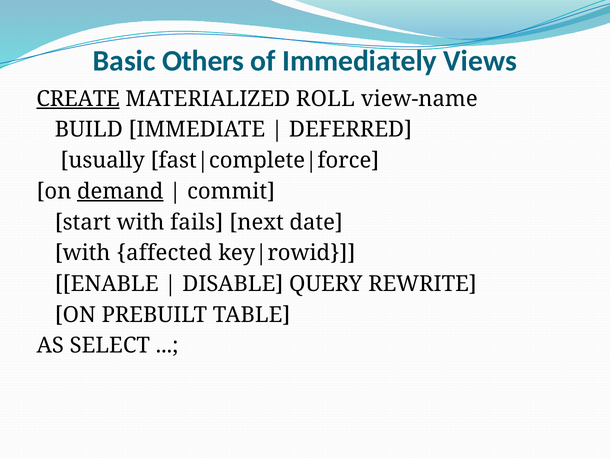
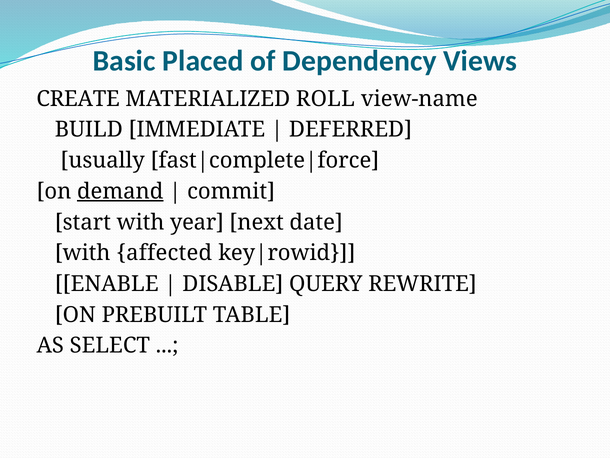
Others: Others -> Placed
Immediately: Immediately -> Dependency
CREATE underline: present -> none
fails: fails -> year
